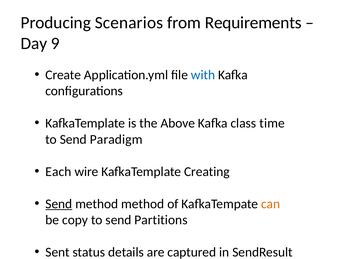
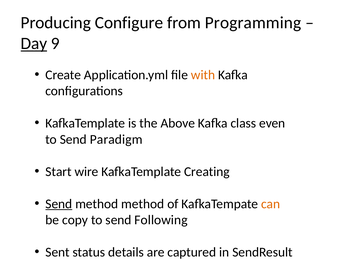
Scenarios: Scenarios -> Configure
Requirements: Requirements -> Programming
Day underline: none -> present
with colour: blue -> orange
time: time -> even
Each: Each -> Start
Partitions: Partitions -> Following
